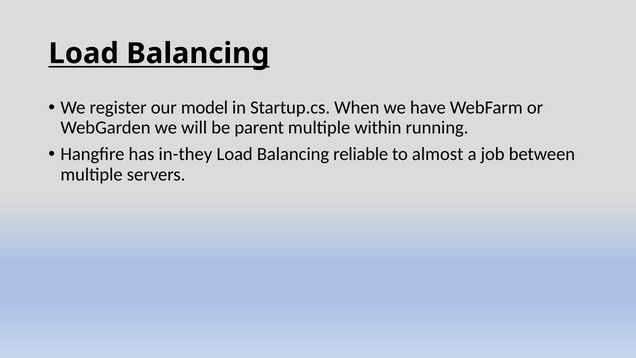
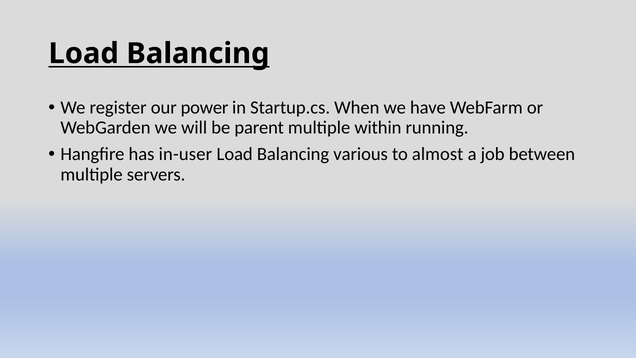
model: model -> power
in-they: in-they -> in-user
reliable: reliable -> various
